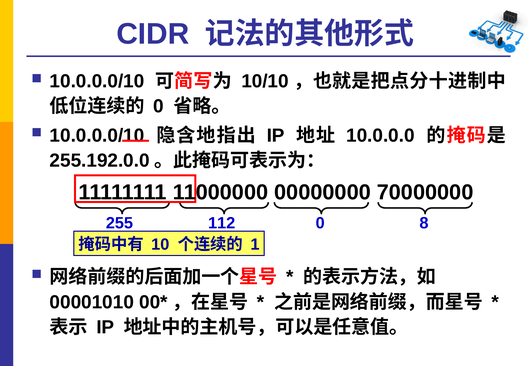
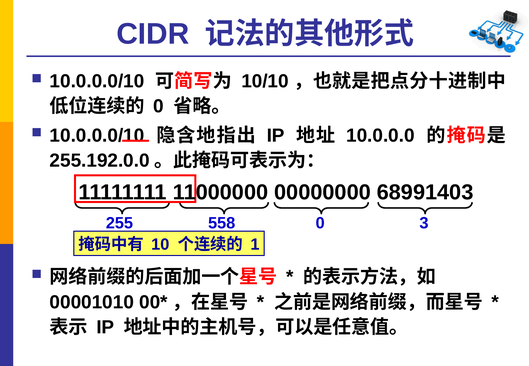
70000000: 70000000 -> 68991403
112: 112 -> 558
8: 8 -> 3
